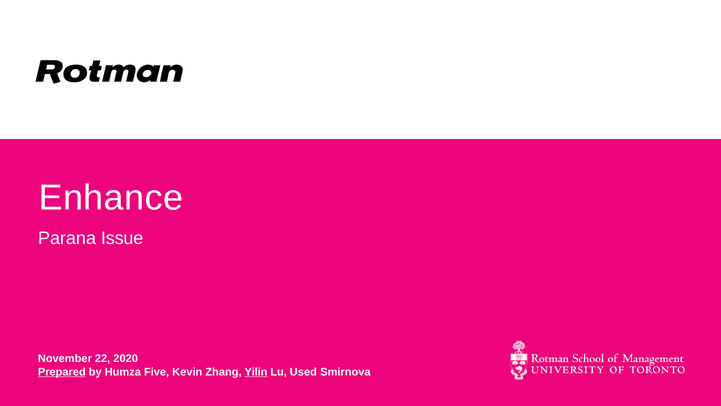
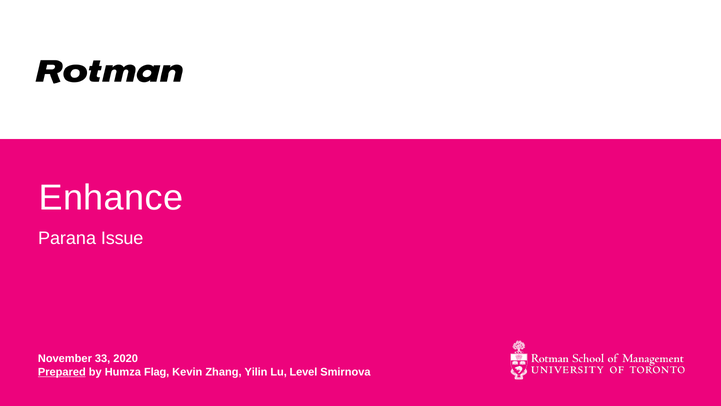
22: 22 -> 33
Five: Five -> Flag
Yilin underline: present -> none
Used: Used -> Level
